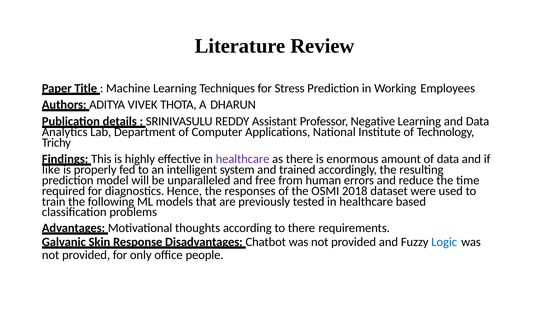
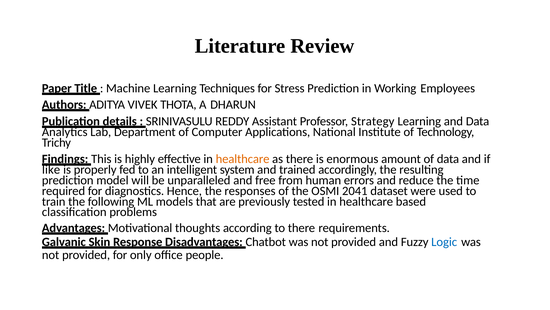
Negative: Negative -> Strategy
healthcare at (243, 159) colour: purple -> orange
2018: 2018 -> 2041
